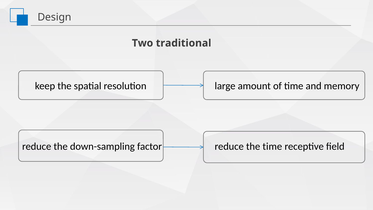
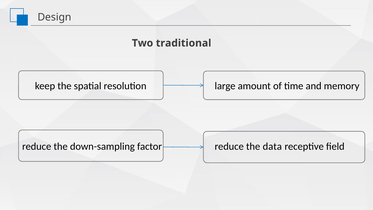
the time: time -> data
